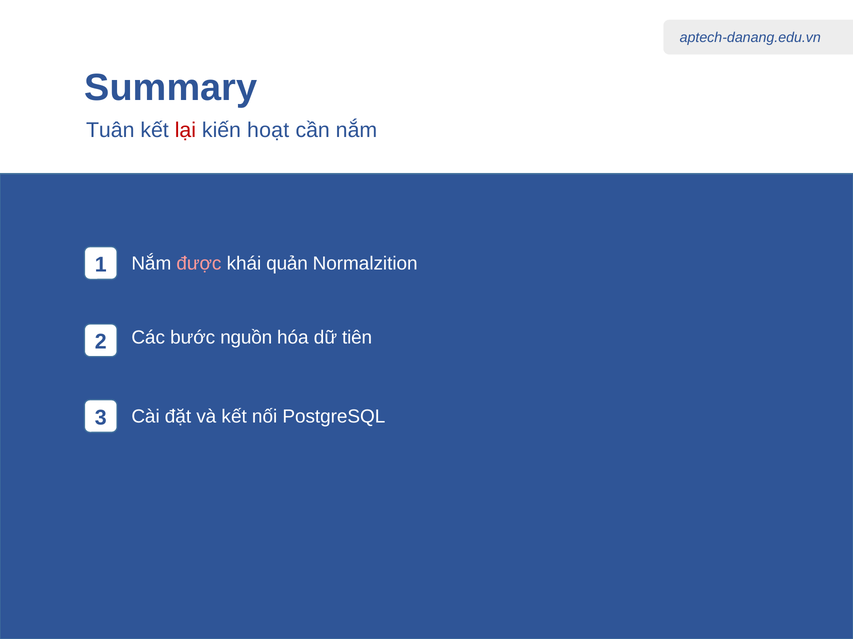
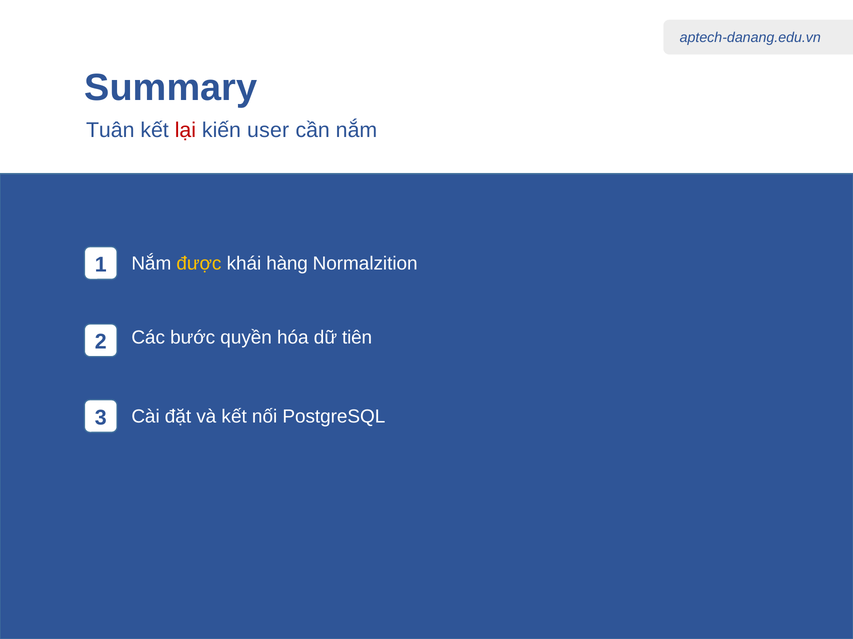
hoạt: hoạt -> user
được colour: pink -> yellow
quản: quản -> hàng
nguồn: nguồn -> quyền
